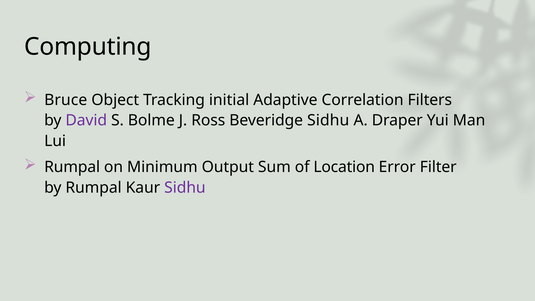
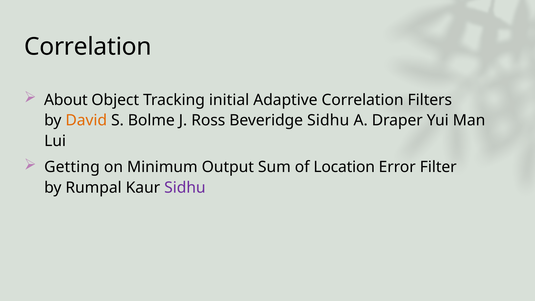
Computing at (88, 47): Computing -> Correlation
Bruce: Bruce -> About
David colour: purple -> orange
Rumpal at (72, 167): Rumpal -> Getting
